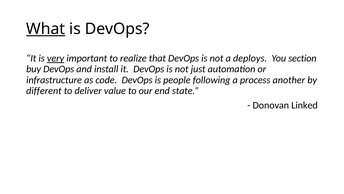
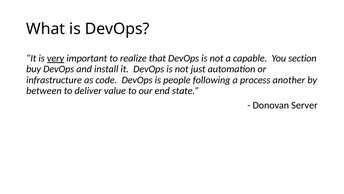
What underline: present -> none
deploys: deploys -> capable
different: different -> between
Linked: Linked -> Server
